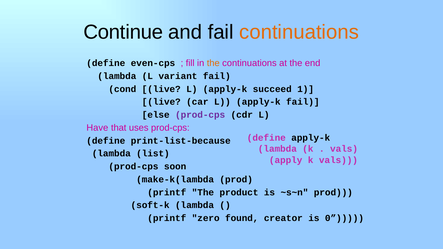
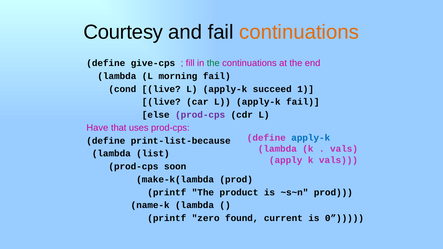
Continue: Continue -> Courtesy
even-cps: even-cps -> give-cps
the at (213, 63) colour: orange -> green
variant: variant -> morning
apply-k at (311, 138) colour: black -> blue
soft-k: soft-k -> name-k
creator: creator -> current
